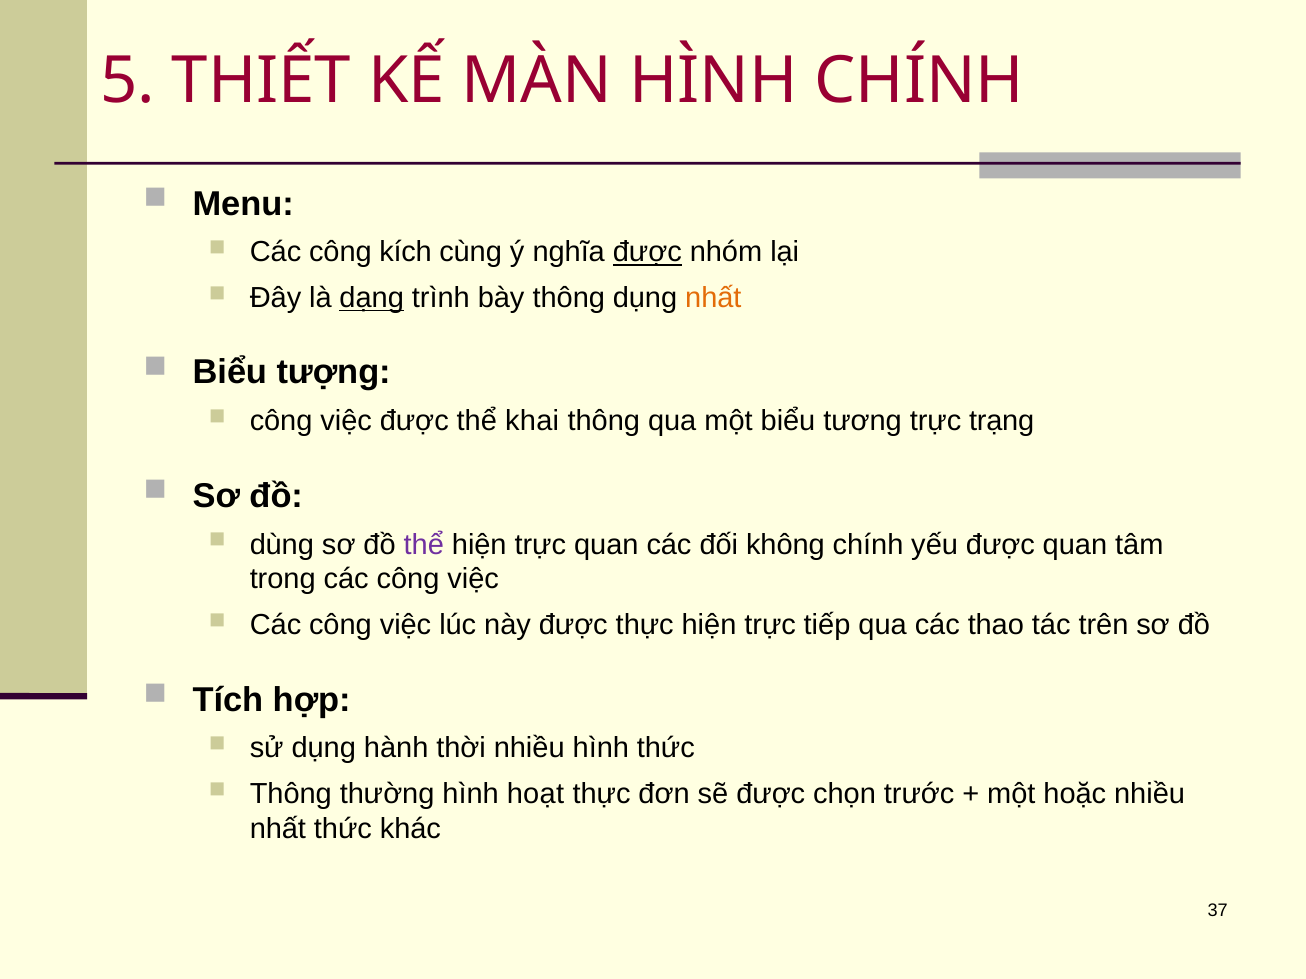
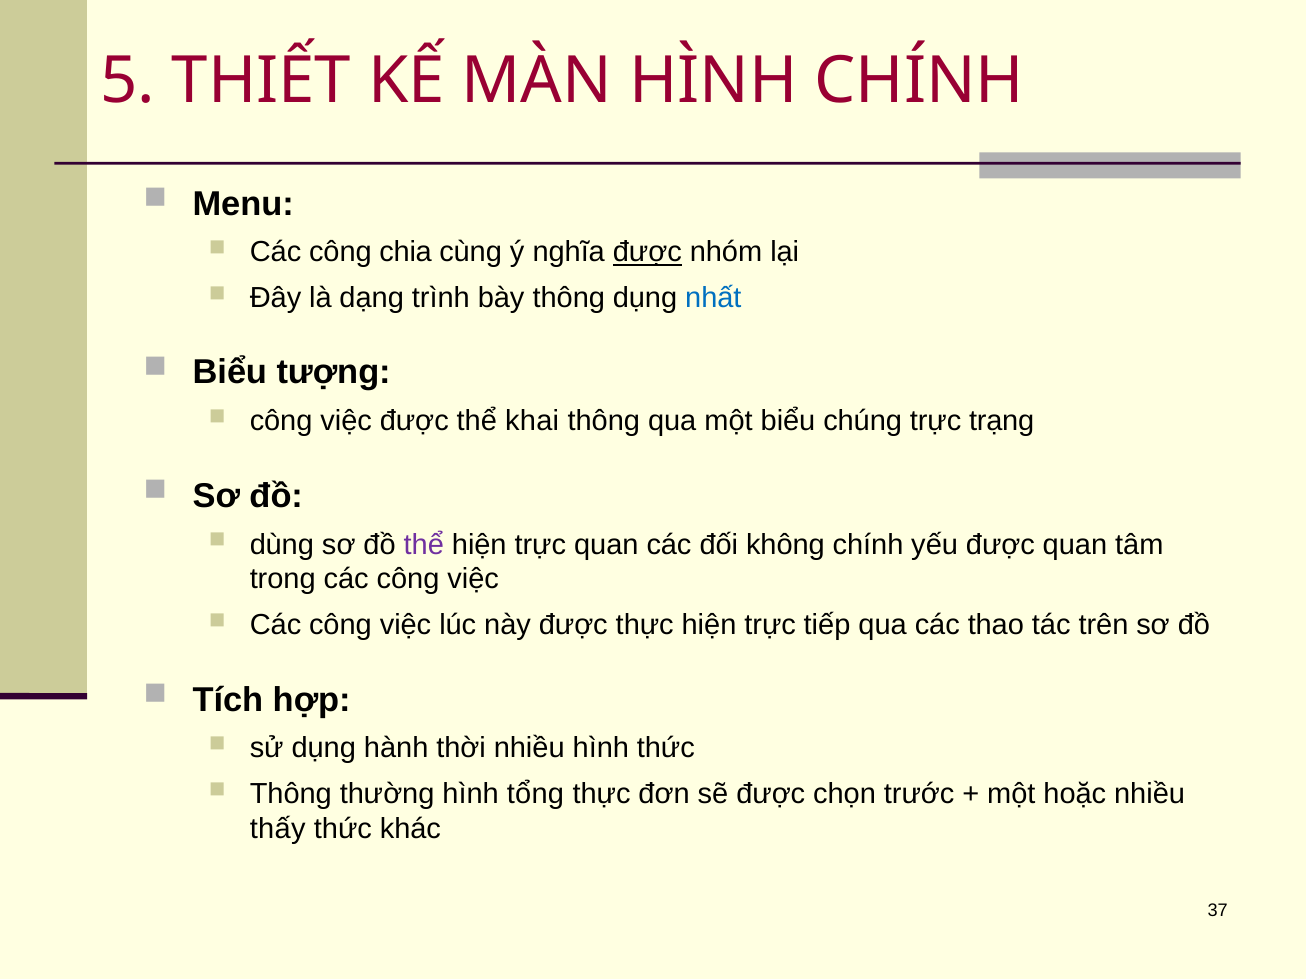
kích: kích -> chia
dạng underline: present -> none
nhất at (713, 298) colour: orange -> blue
tương: tương -> chúng
hoạt: hoạt -> tổng
nhất at (278, 829): nhất -> thấy
